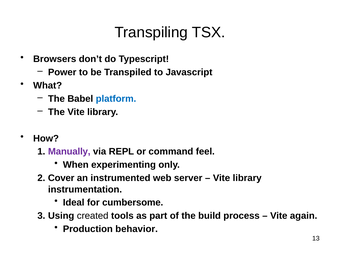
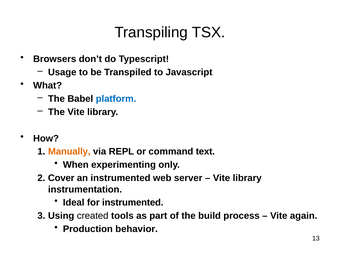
Power: Power -> Usage
Manually colour: purple -> orange
feel: feel -> text
for cumbersome: cumbersome -> instrumented
